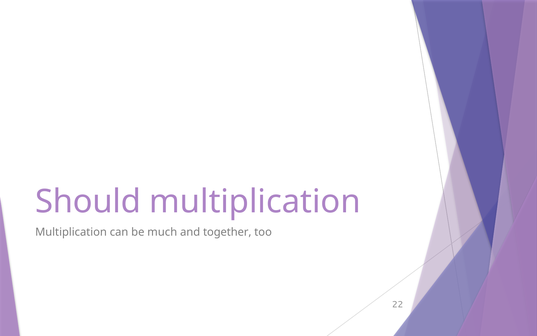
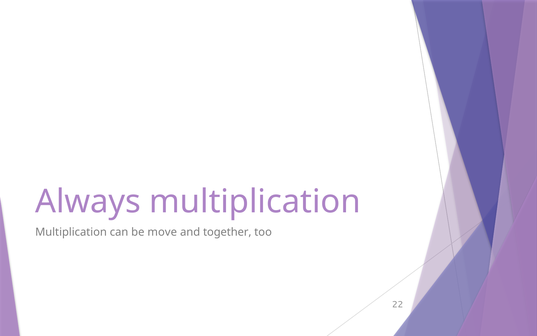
Should: Should -> Always
much: much -> move
